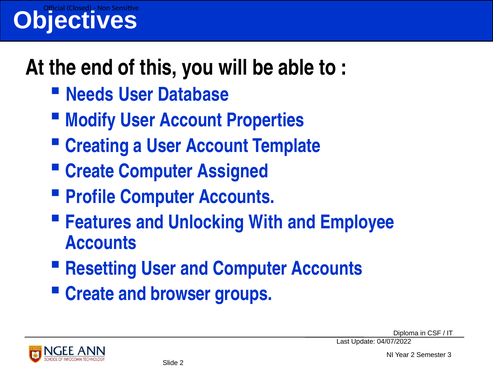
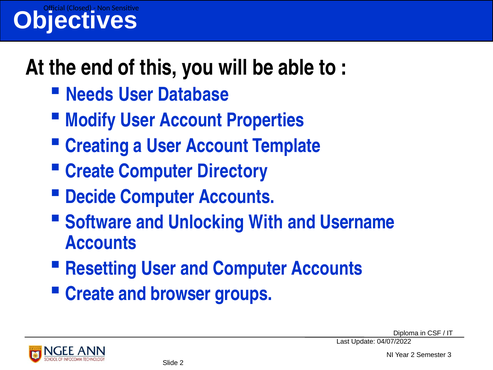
Assigned: Assigned -> Directory
Profile: Profile -> Decide
Features: Features -> Software
Employee: Employee -> Username
